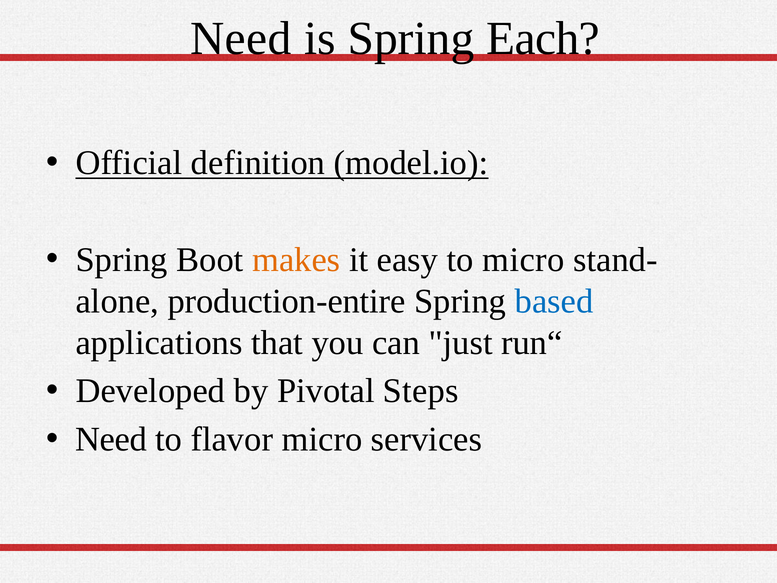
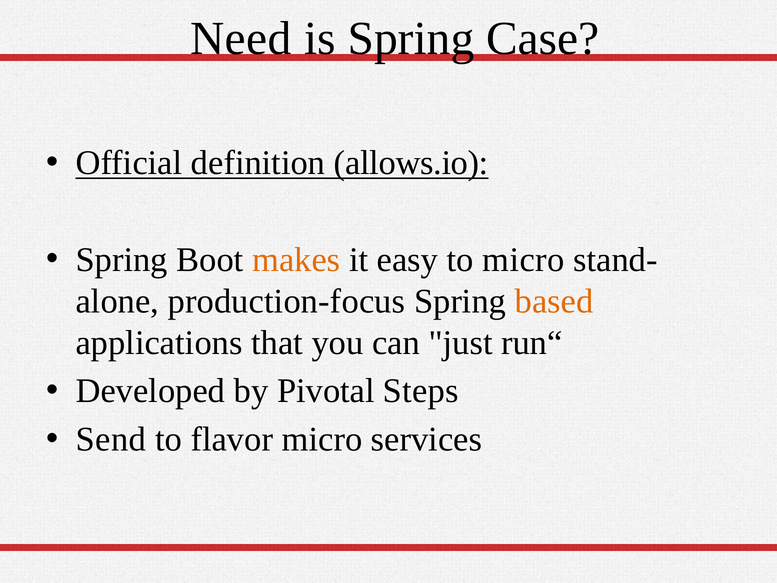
Each: Each -> Case
model.io: model.io -> allows.io
production-entire: production-entire -> production-focus
based colour: blue -> orange
Need at (111, 439): Need -> Send
